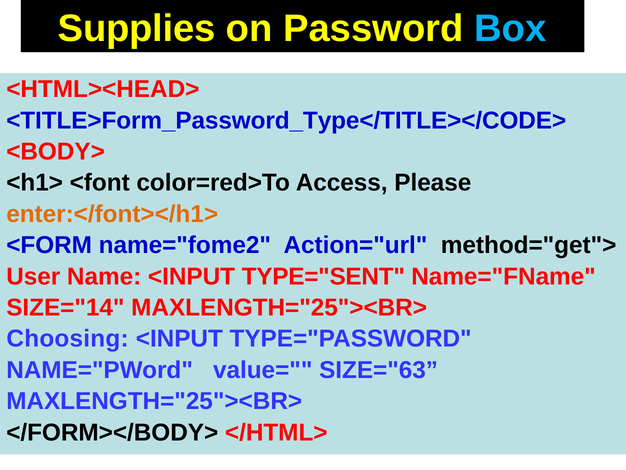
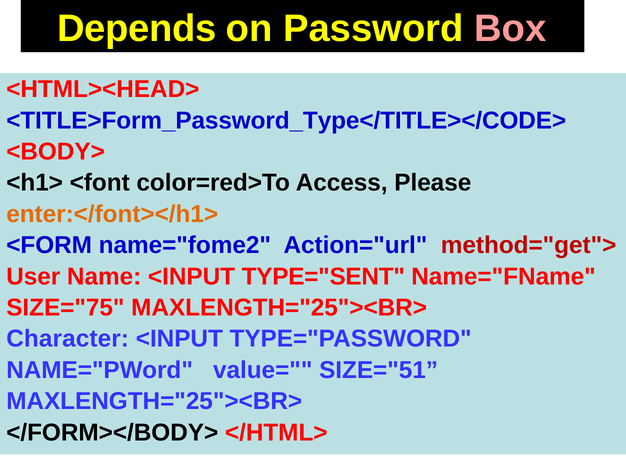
Supplies: Supplies -> Depends
Box colour: light blue -> pink
method="get"> colour: black -> red
SIZE="14: SIZE="14 -> SIZE="75
Choosing: Choosing -> Character
SIZE="63: SIZE="63 -> SIZE="51
